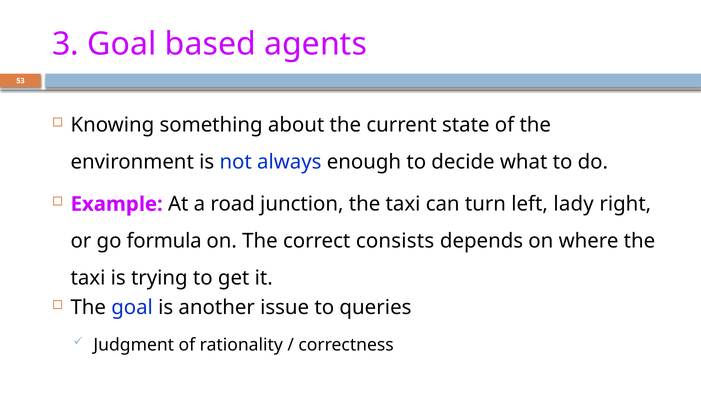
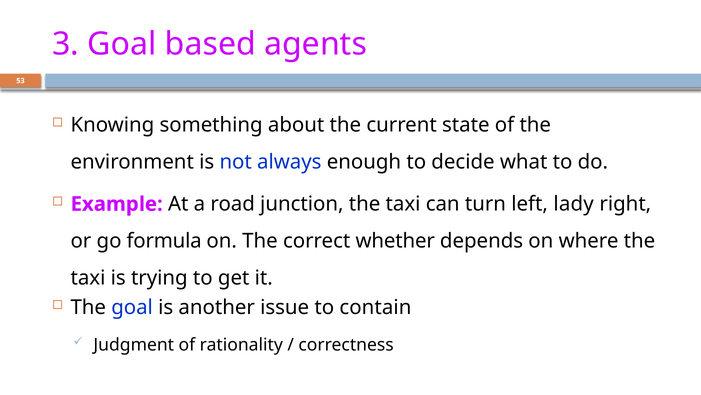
consists: consists -> whether
queries: queries -> contain
